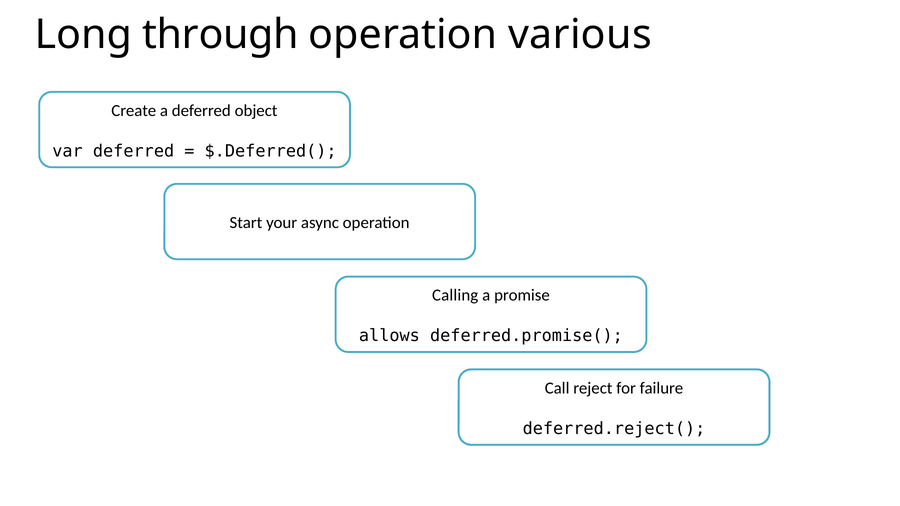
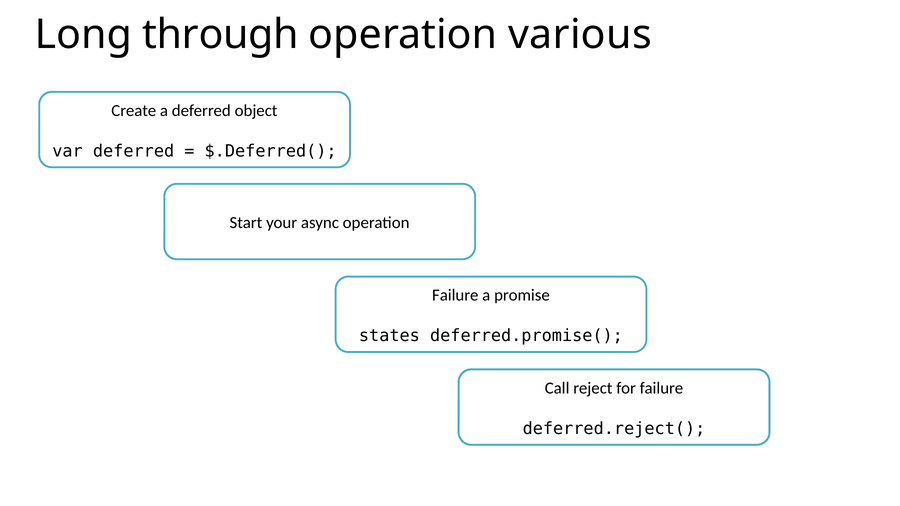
Calling at (455, 295): Calling -> Failure
allows: allows -> states
